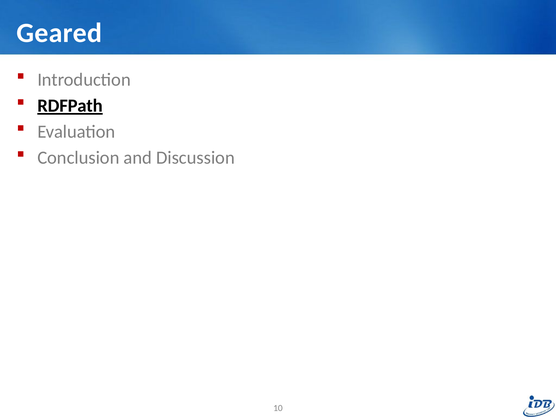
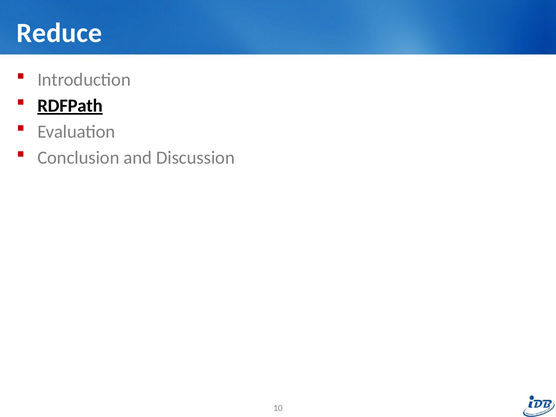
Geared: Geared -> Reduce
